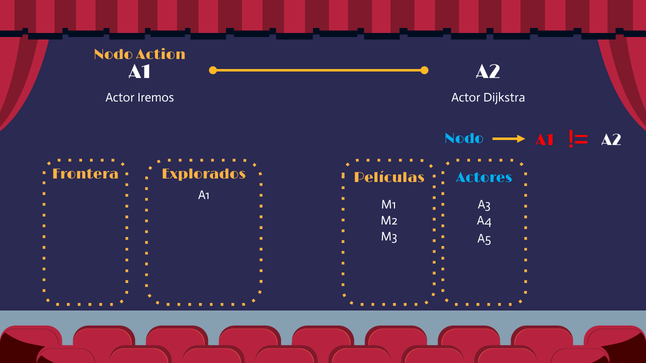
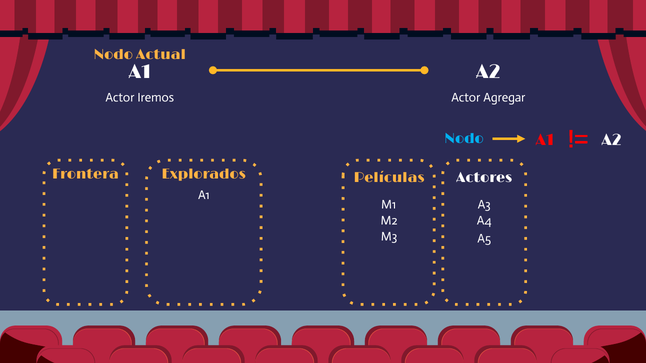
Action: Action -> Actual
Dijkstra: Dijkstra -> Agregar
Actores colour: light blue -> white
